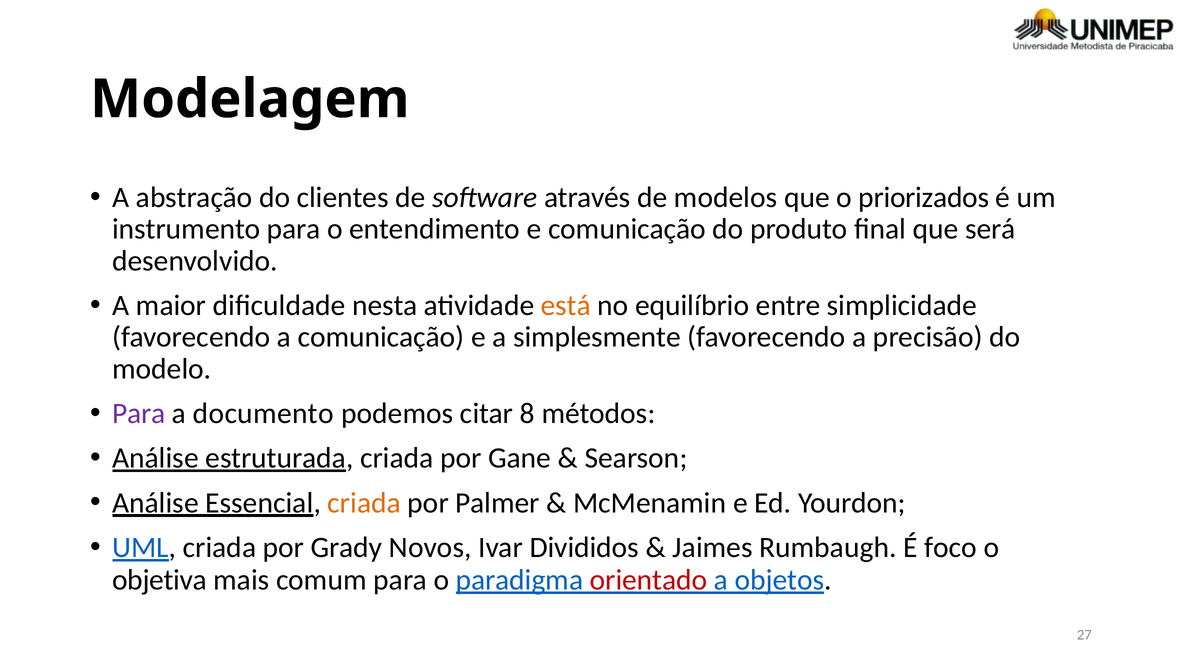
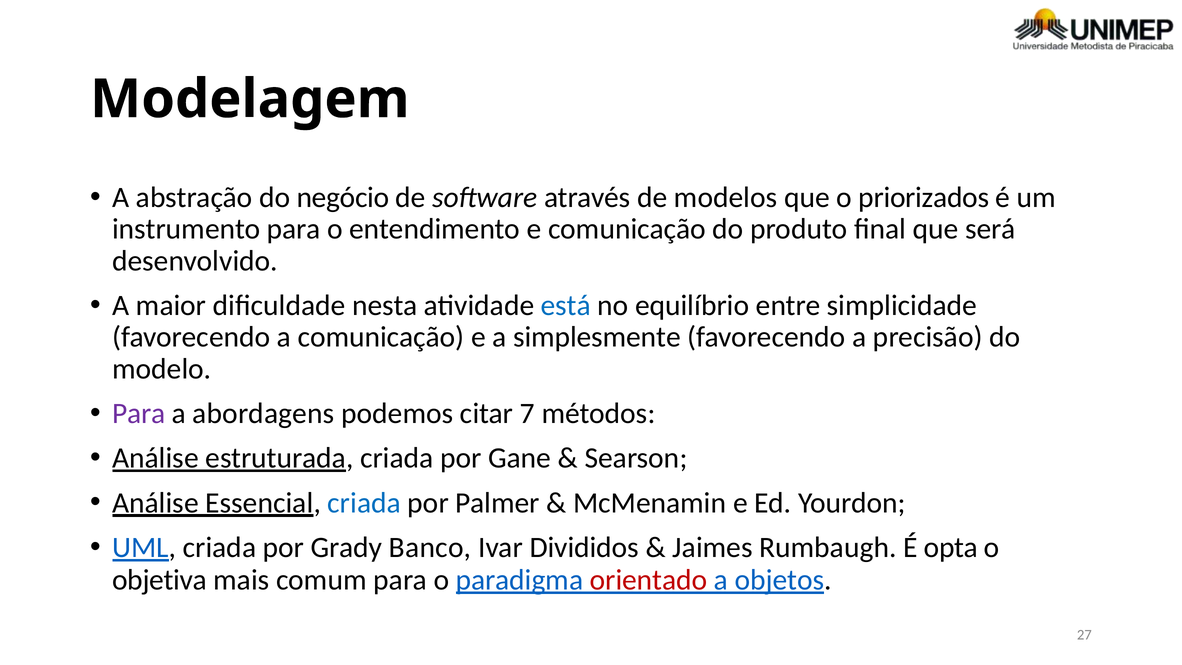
clientes: clientes -> negócio
está colour: orange -> blue
documento: documento -> abordagens
8: 8 -> 7
criada at (364, 503) colour: orange -> blue
Novos: Novos -> Banco
foco: foco -> opta
